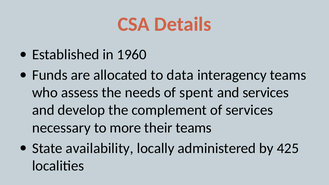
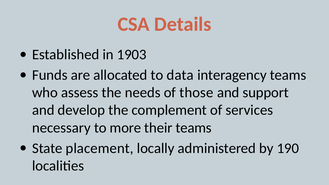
1960: 1960 -> 1903
spent: spent -> those
and services: services -> support
availability: availability -> placement
425: 425 -> 190
